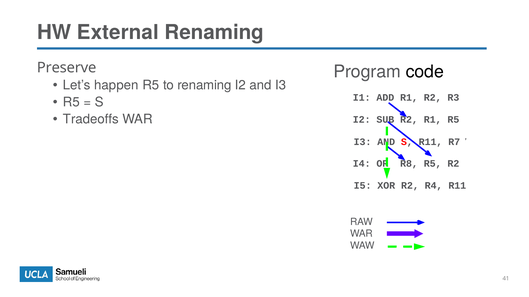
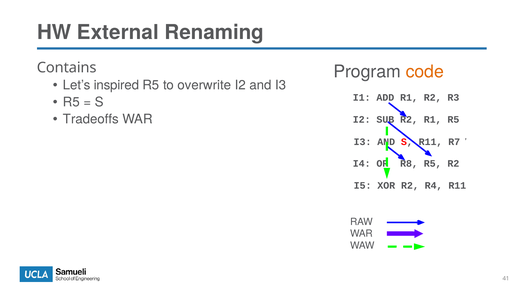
Preserve: Preserve -> Contains
code colour: black -> orange
happen: happen -> inspired
to renaming: renaming -> overwrite
